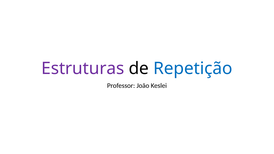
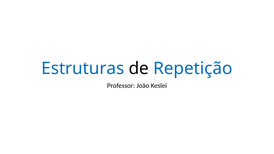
Estruturas colour: purple -> blue
